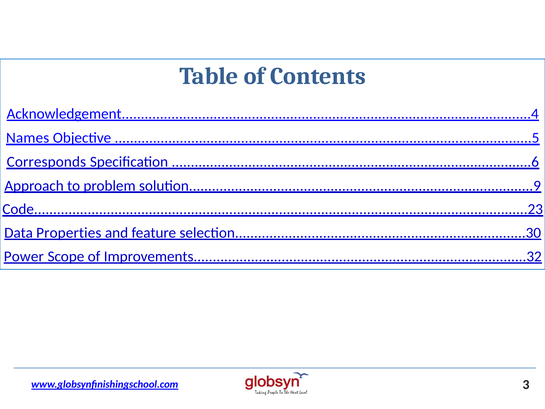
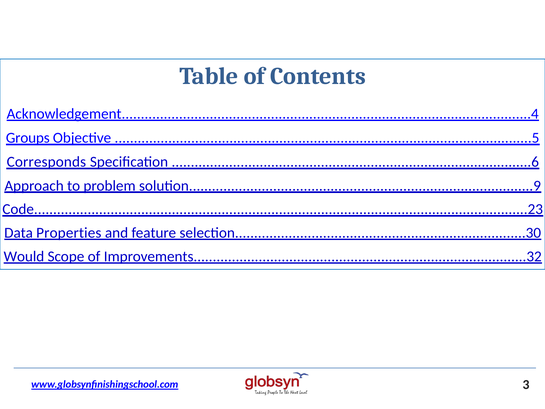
Names: Names -> Groups
Power: Power -> Would
